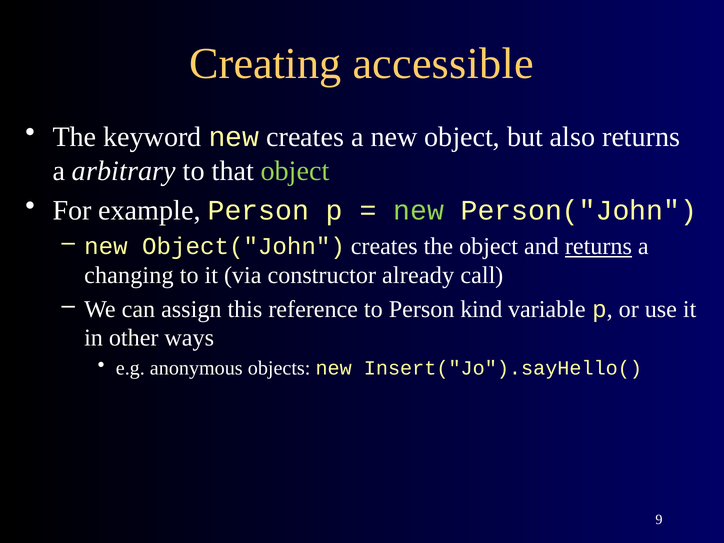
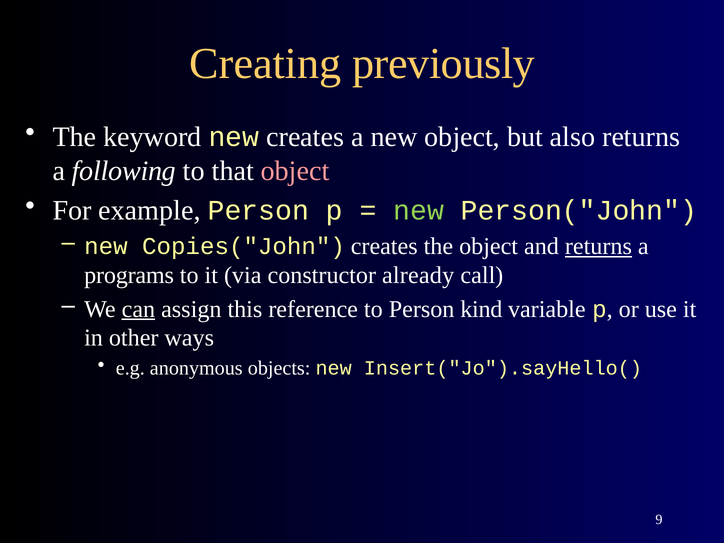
accessible: accessible -> previously
arbitrary: arbitrary -> following
object at (295, 171) colour: light green -> pink
Object("John: Object("John -> Copies("John
changing: changing -> programs
can underline: none -> present
